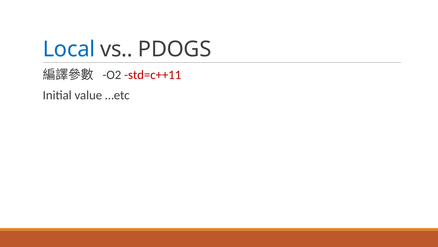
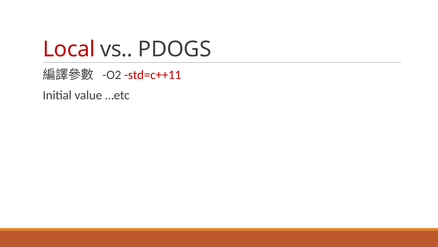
Local colour: blue -> red
